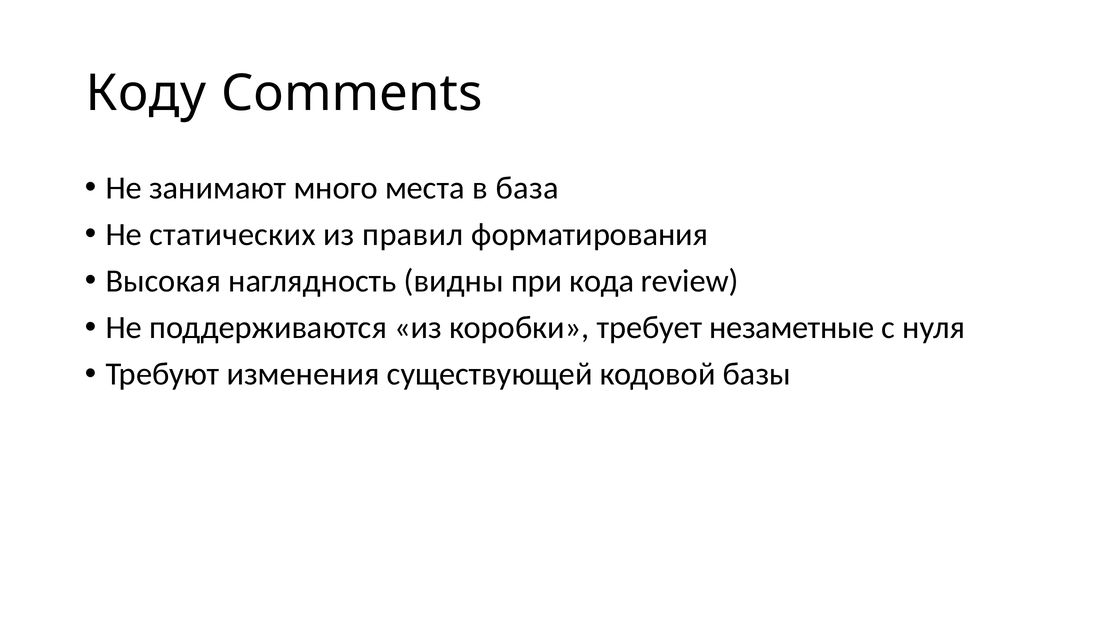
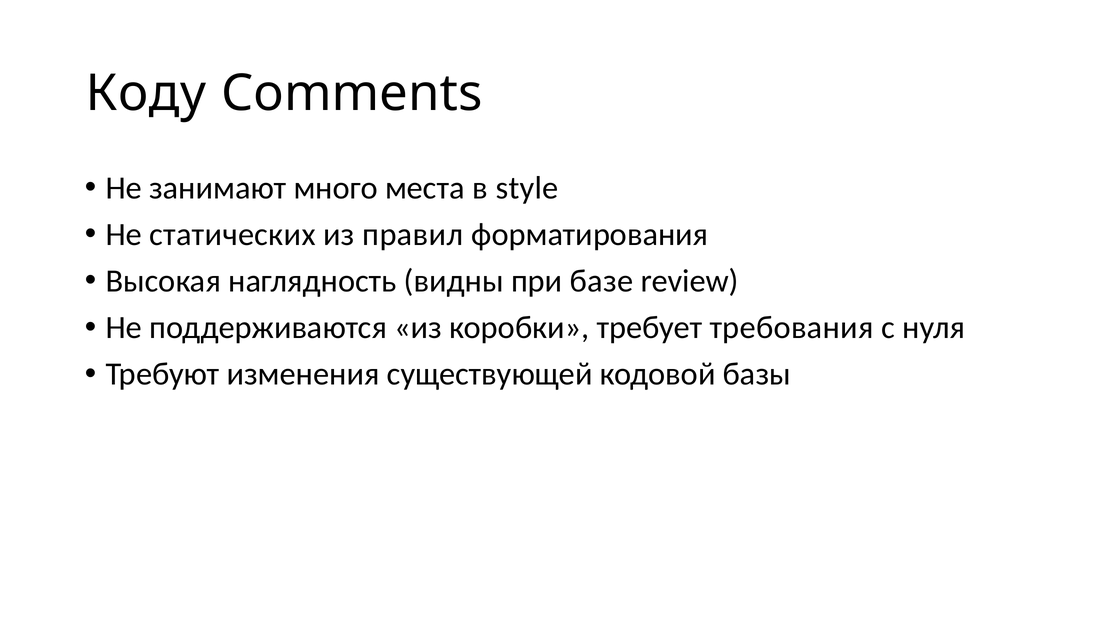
база: база -> style
кода: кода -> базе
незаметные: незаметные -> требования
